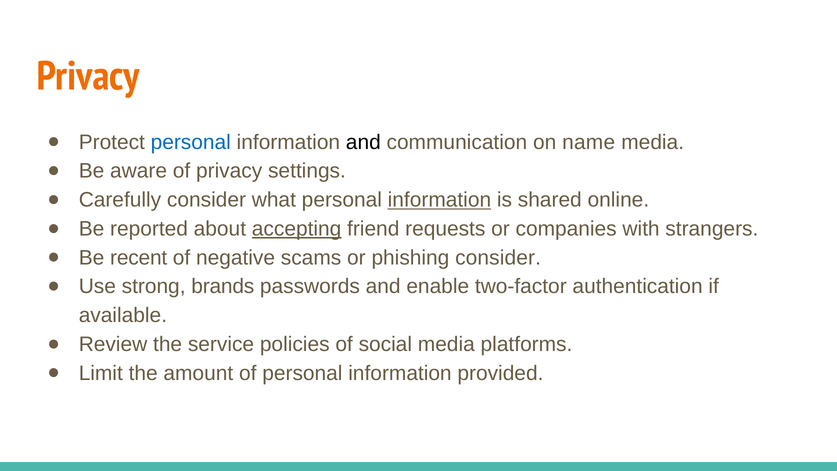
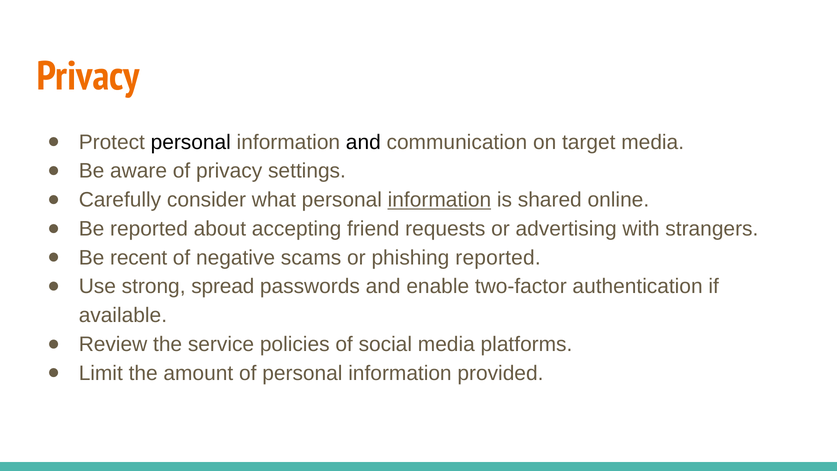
personal at (191, 142) colour: blue -> black
name: name -> target
accepting underline: present -> none
companies: companies -> advertising
phishing consider: consider -> reported
brands: brands -> spread
